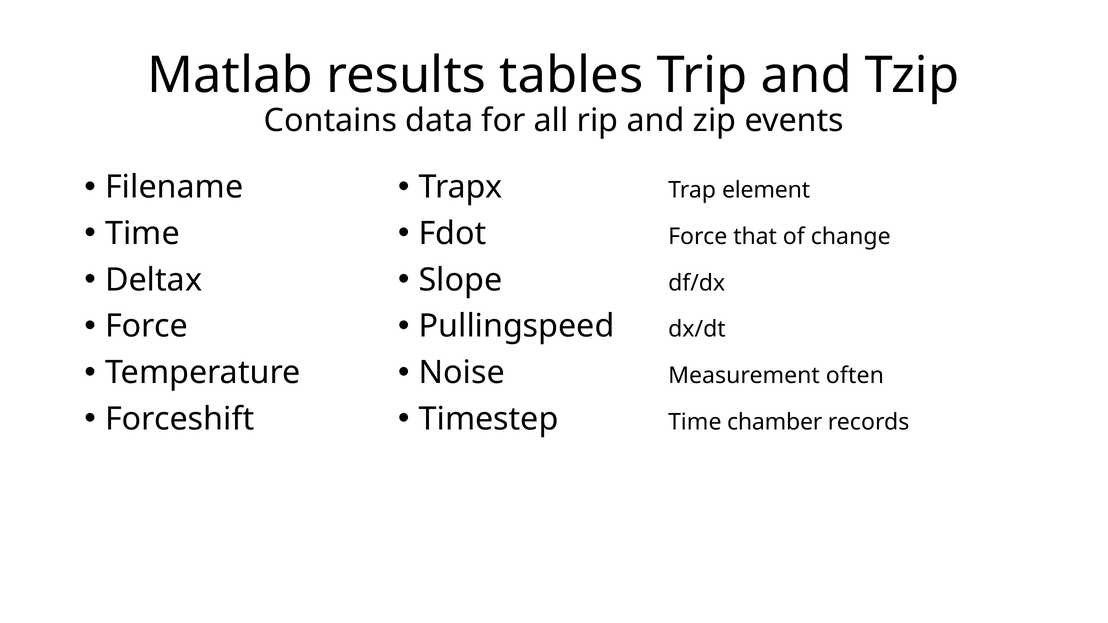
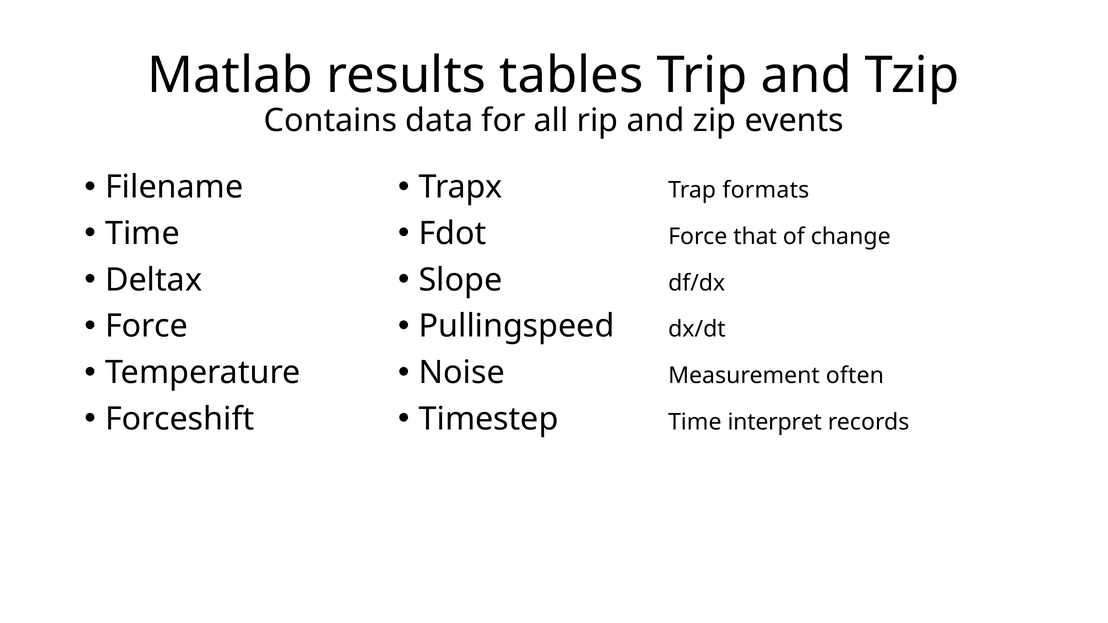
element: element -> formats
chamber: chamber -> interpret
